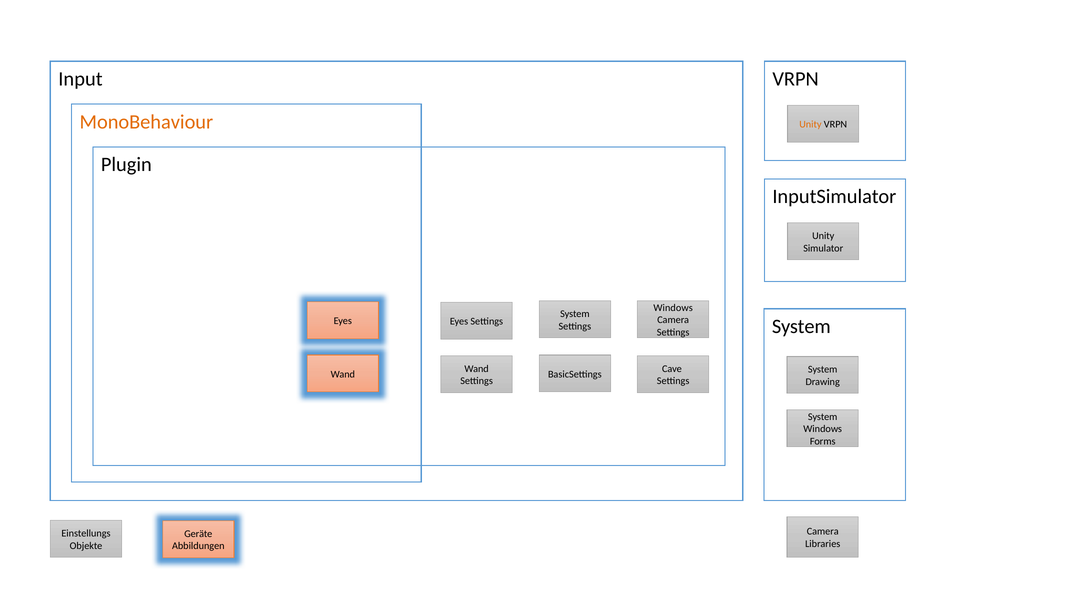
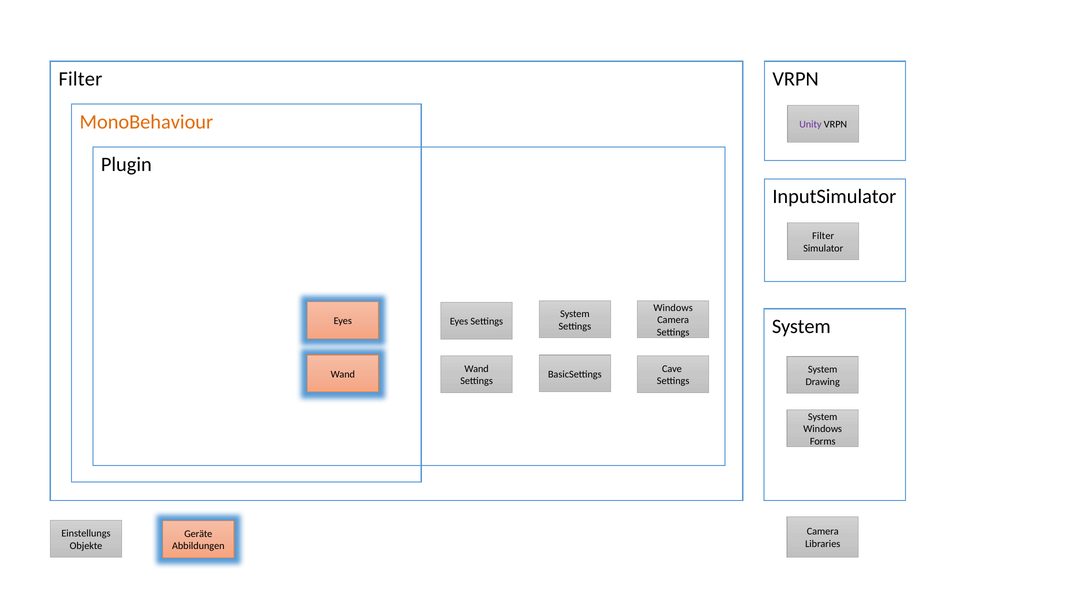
Input at (80, 79): Input -> Filter
Unity at (810, 124) colour: orange -> purple
Unity at (823, 236): Unity -> Filter
